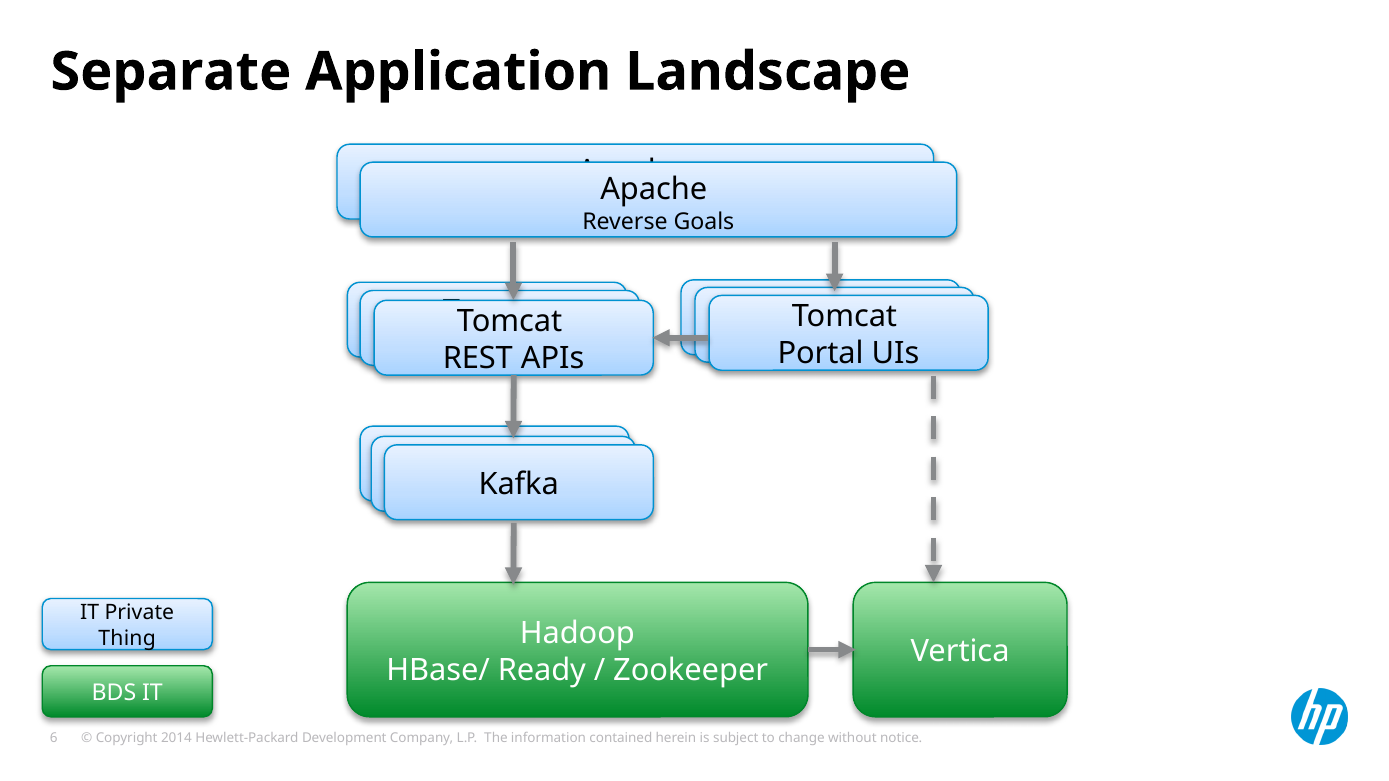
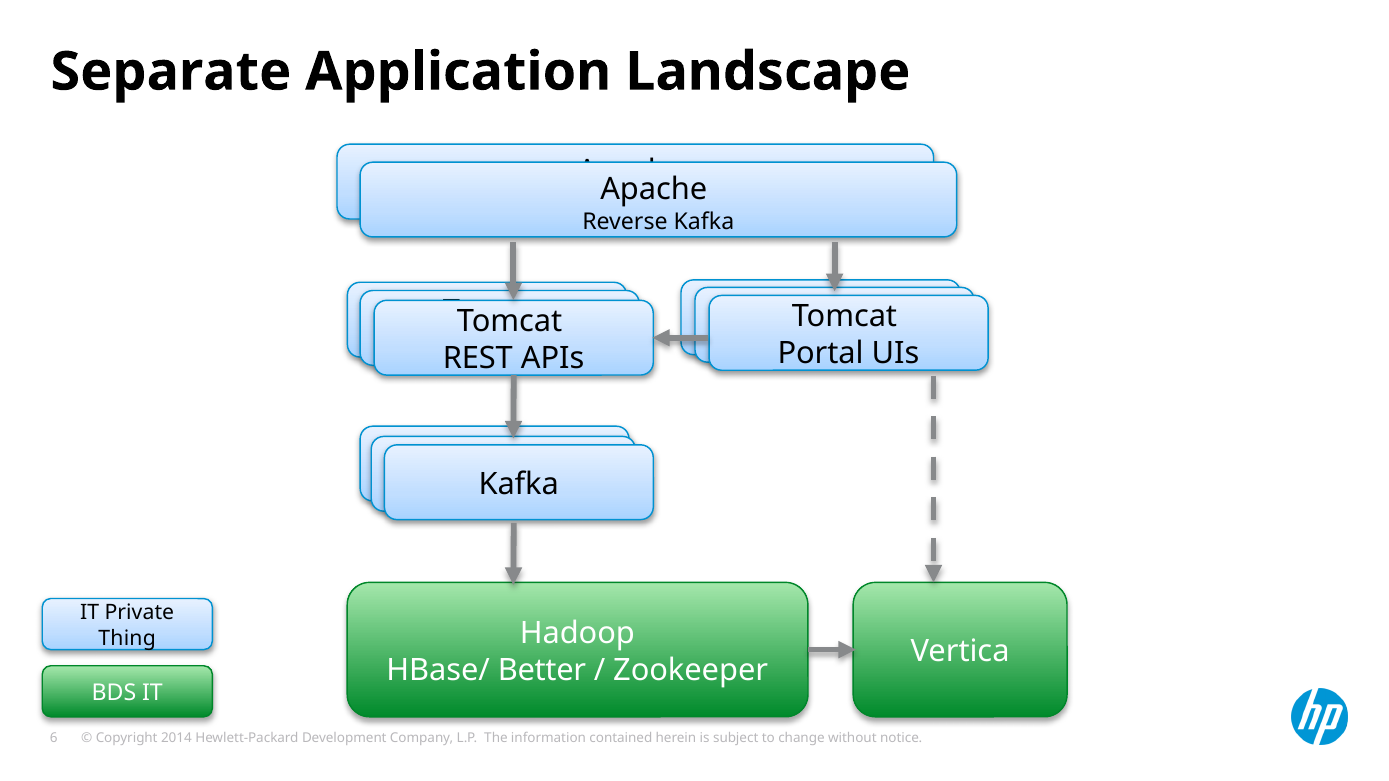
Reverse Goals: Goals -> Kafka
Ready: Ready -> Better
